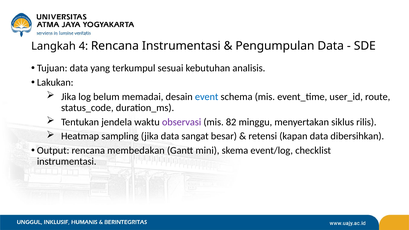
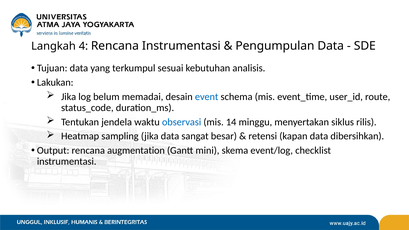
observasi colour: purple -> blue
82: 82 -> 14
membedakan: membedakan -> augmentation
